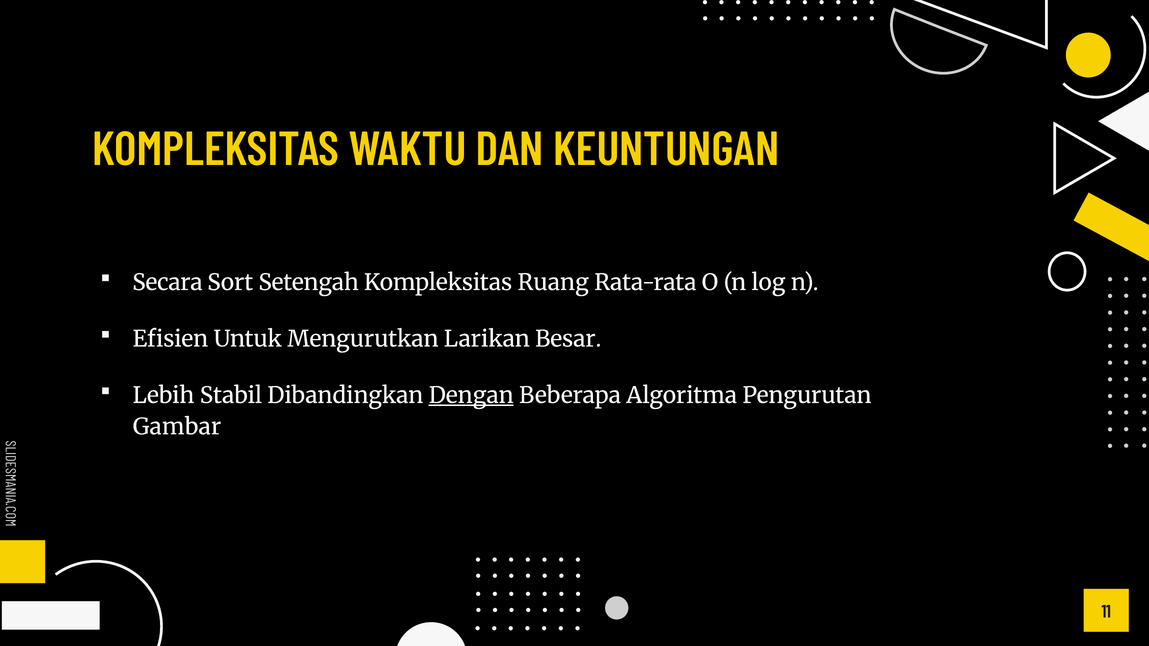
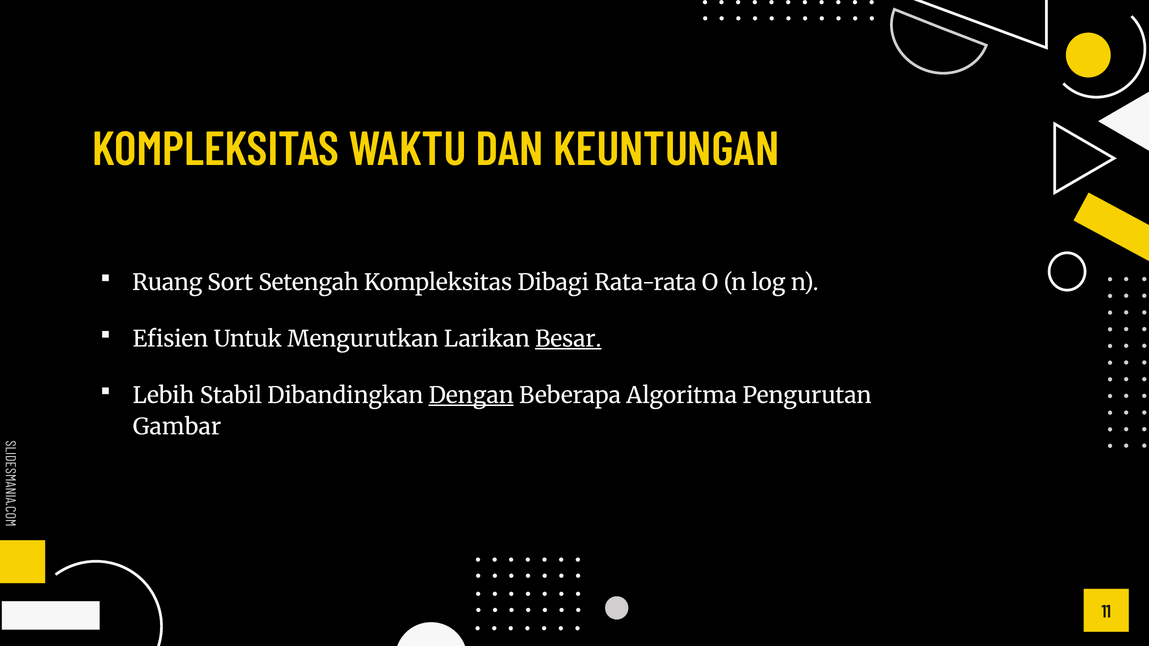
Secara: Secara -> Ruang
Ruang: Ruang -> Dibagi
Besar underline: none -> present
